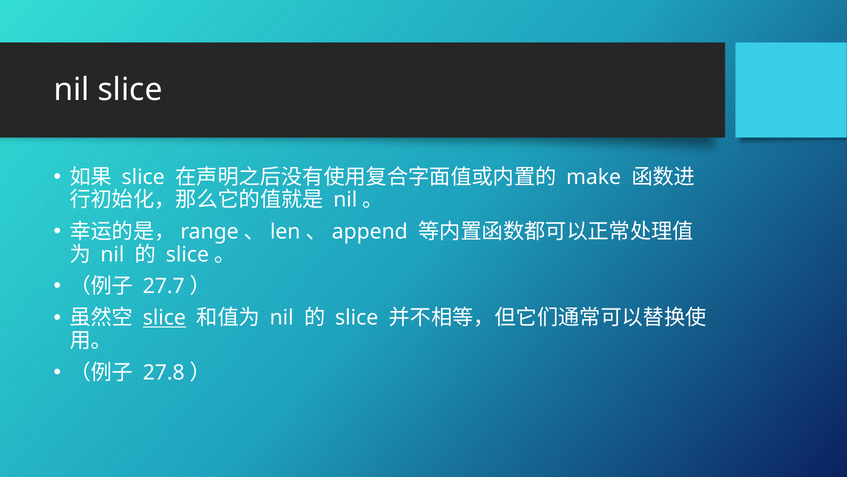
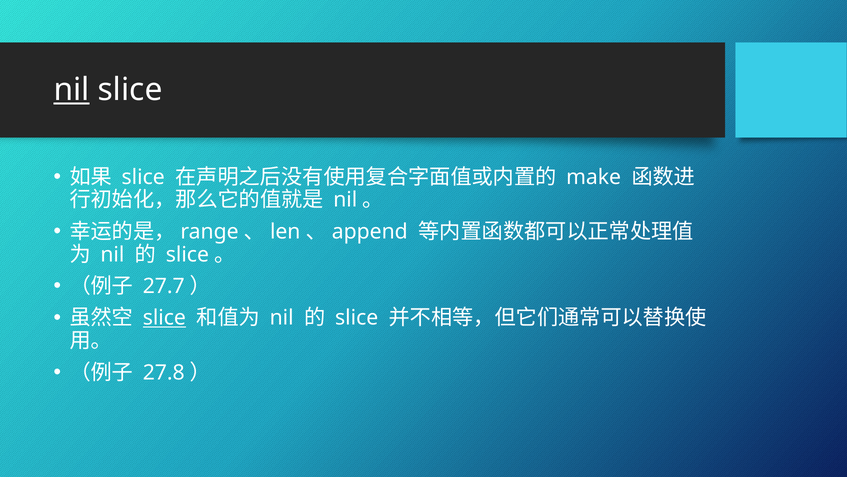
nil at (72, 90) underline: none -> present
